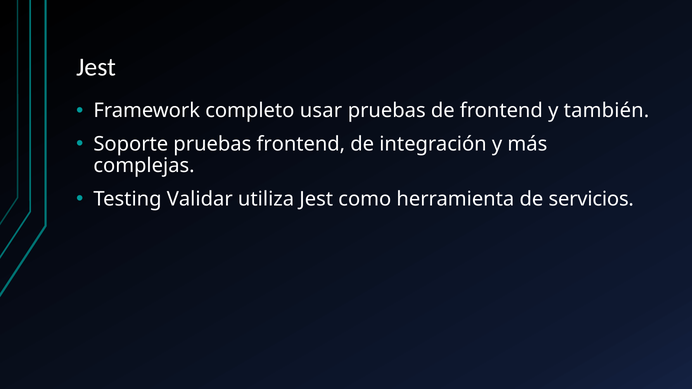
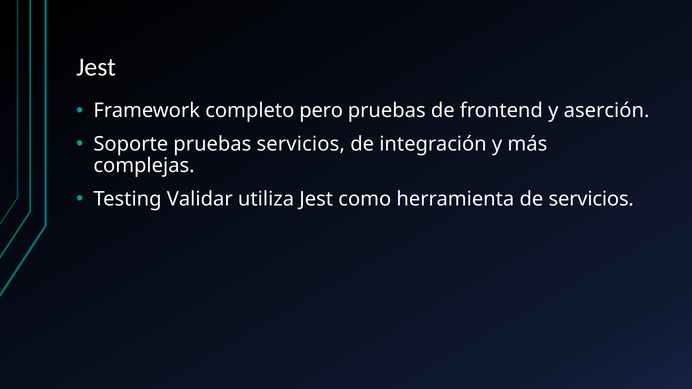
usar: usar -> pero
también: también -> aserción
pruebas frontend: frontend -> servicios
